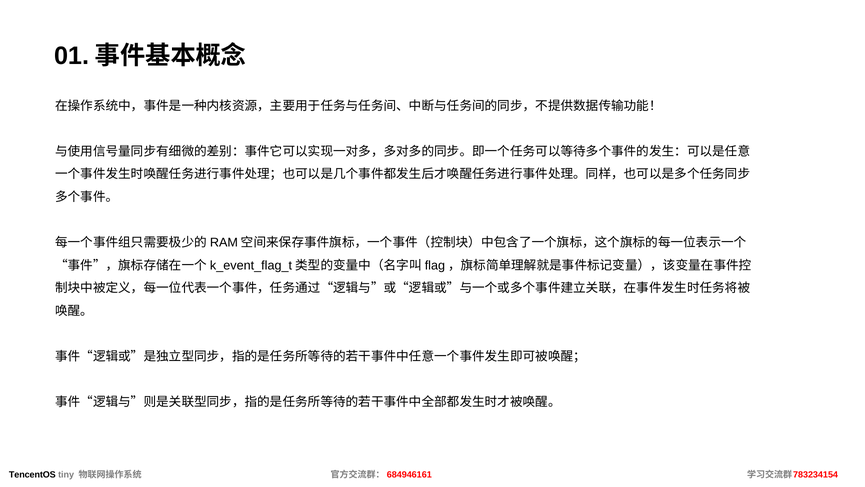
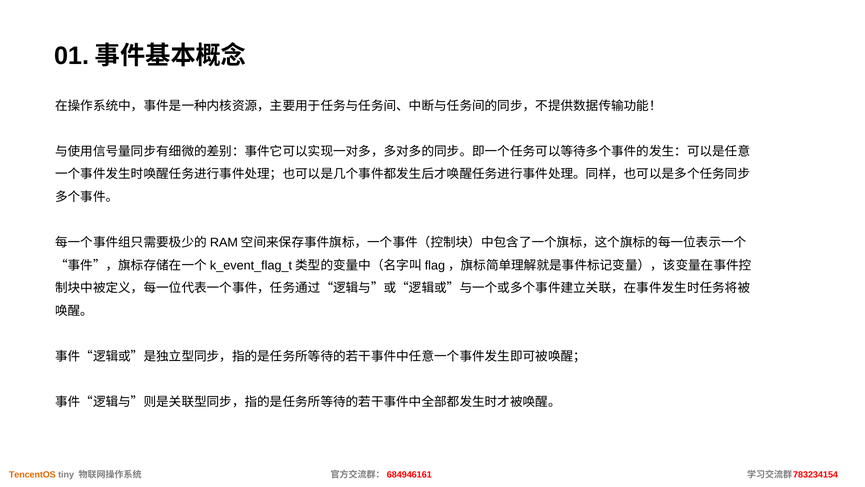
TencentOS colour: black -> orange
